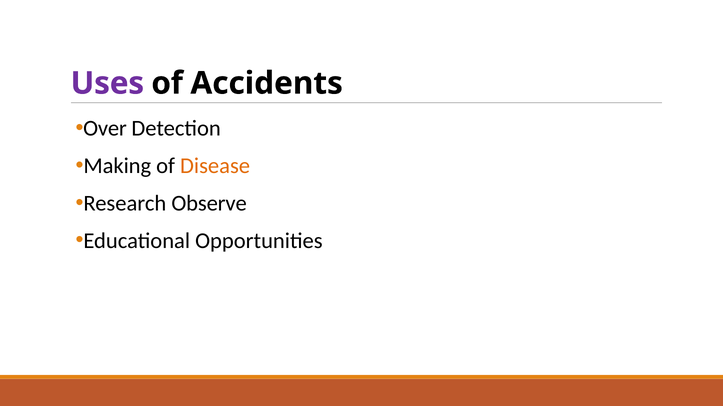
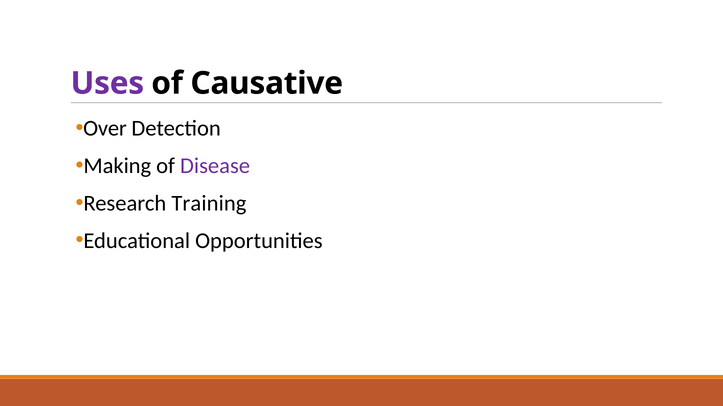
Accidents: Accidents -> Causative
Disease colour: orange -> purple
Observe: Observe -> Training
